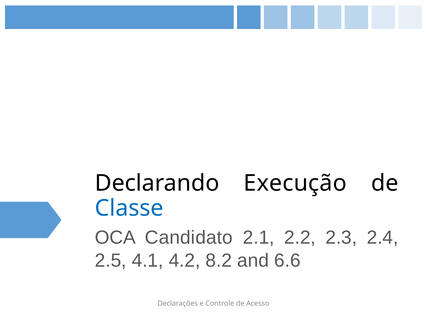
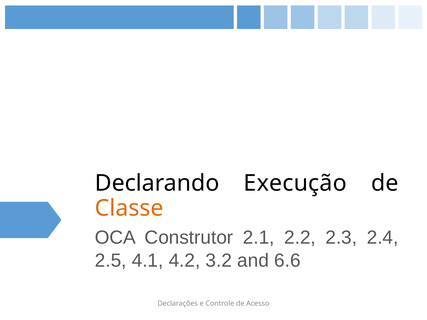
Classe colour: blue -> orange
Candidato: Candidato -> Construtor
8.2: 8.2 -> 3.2
